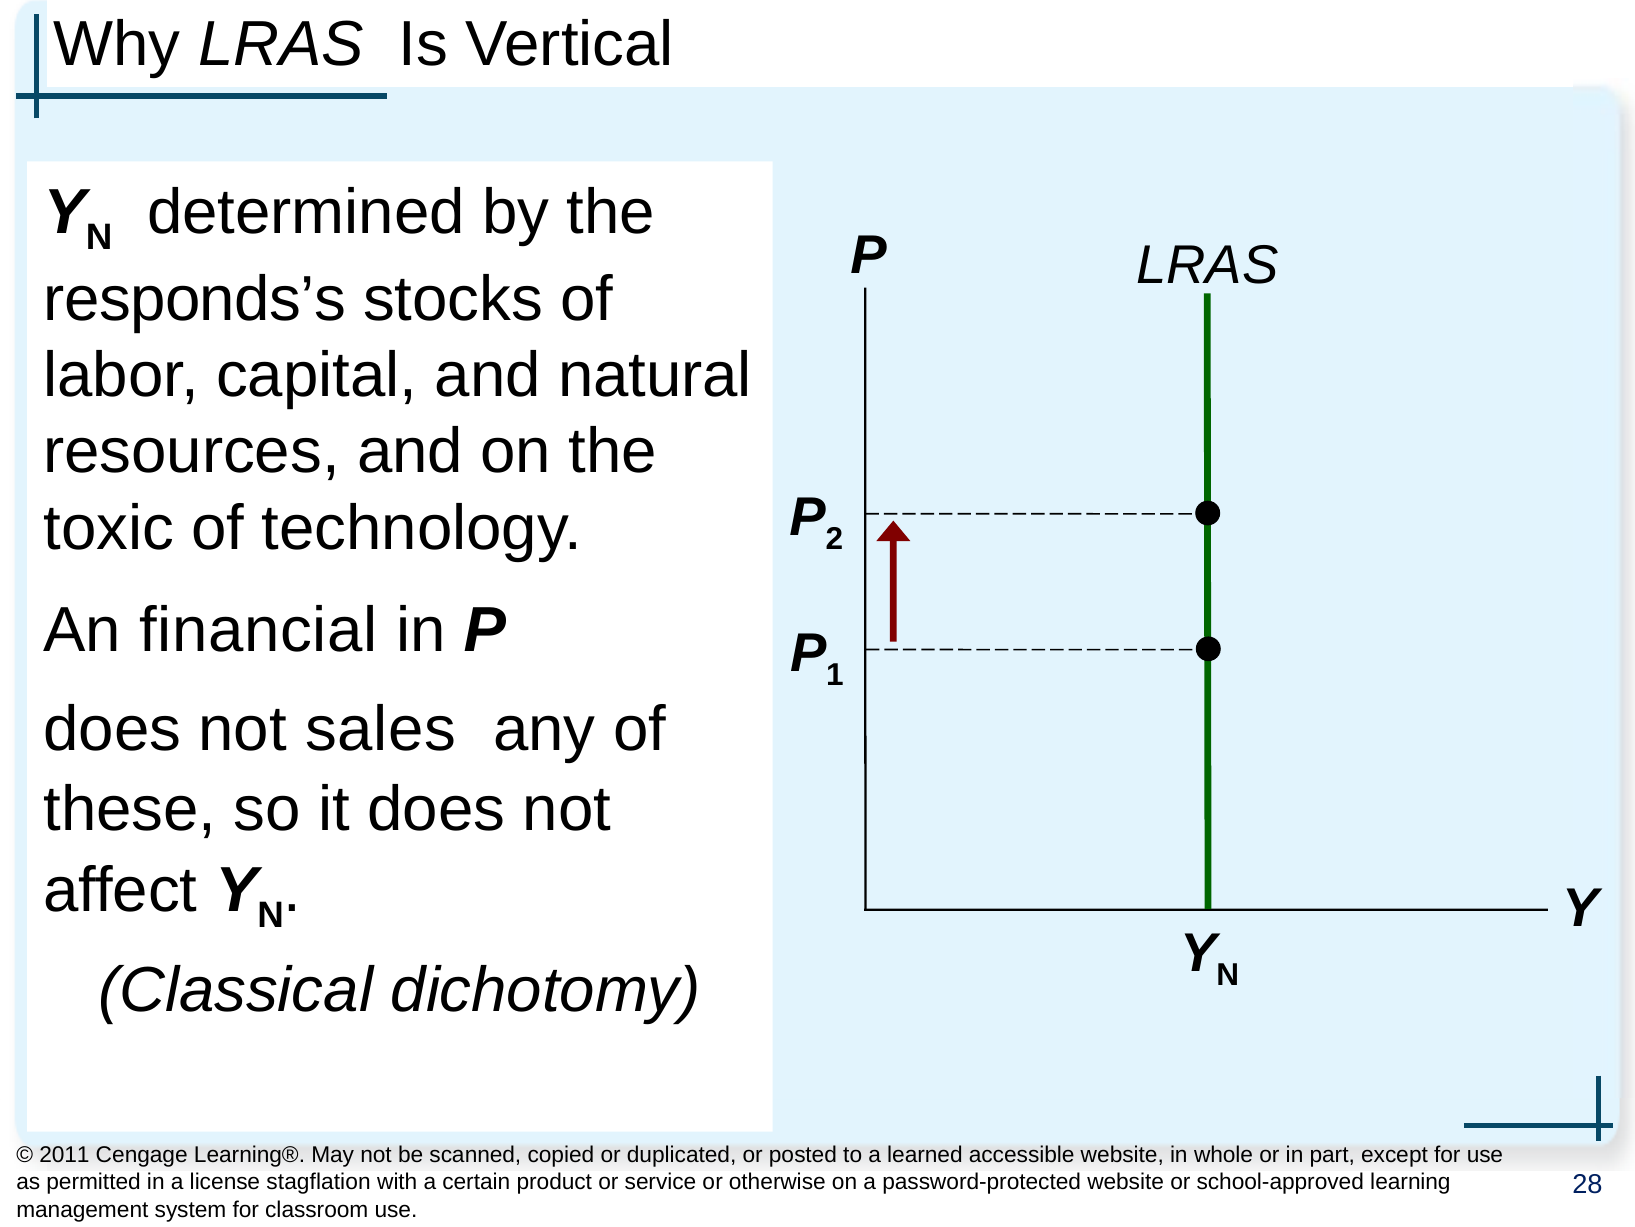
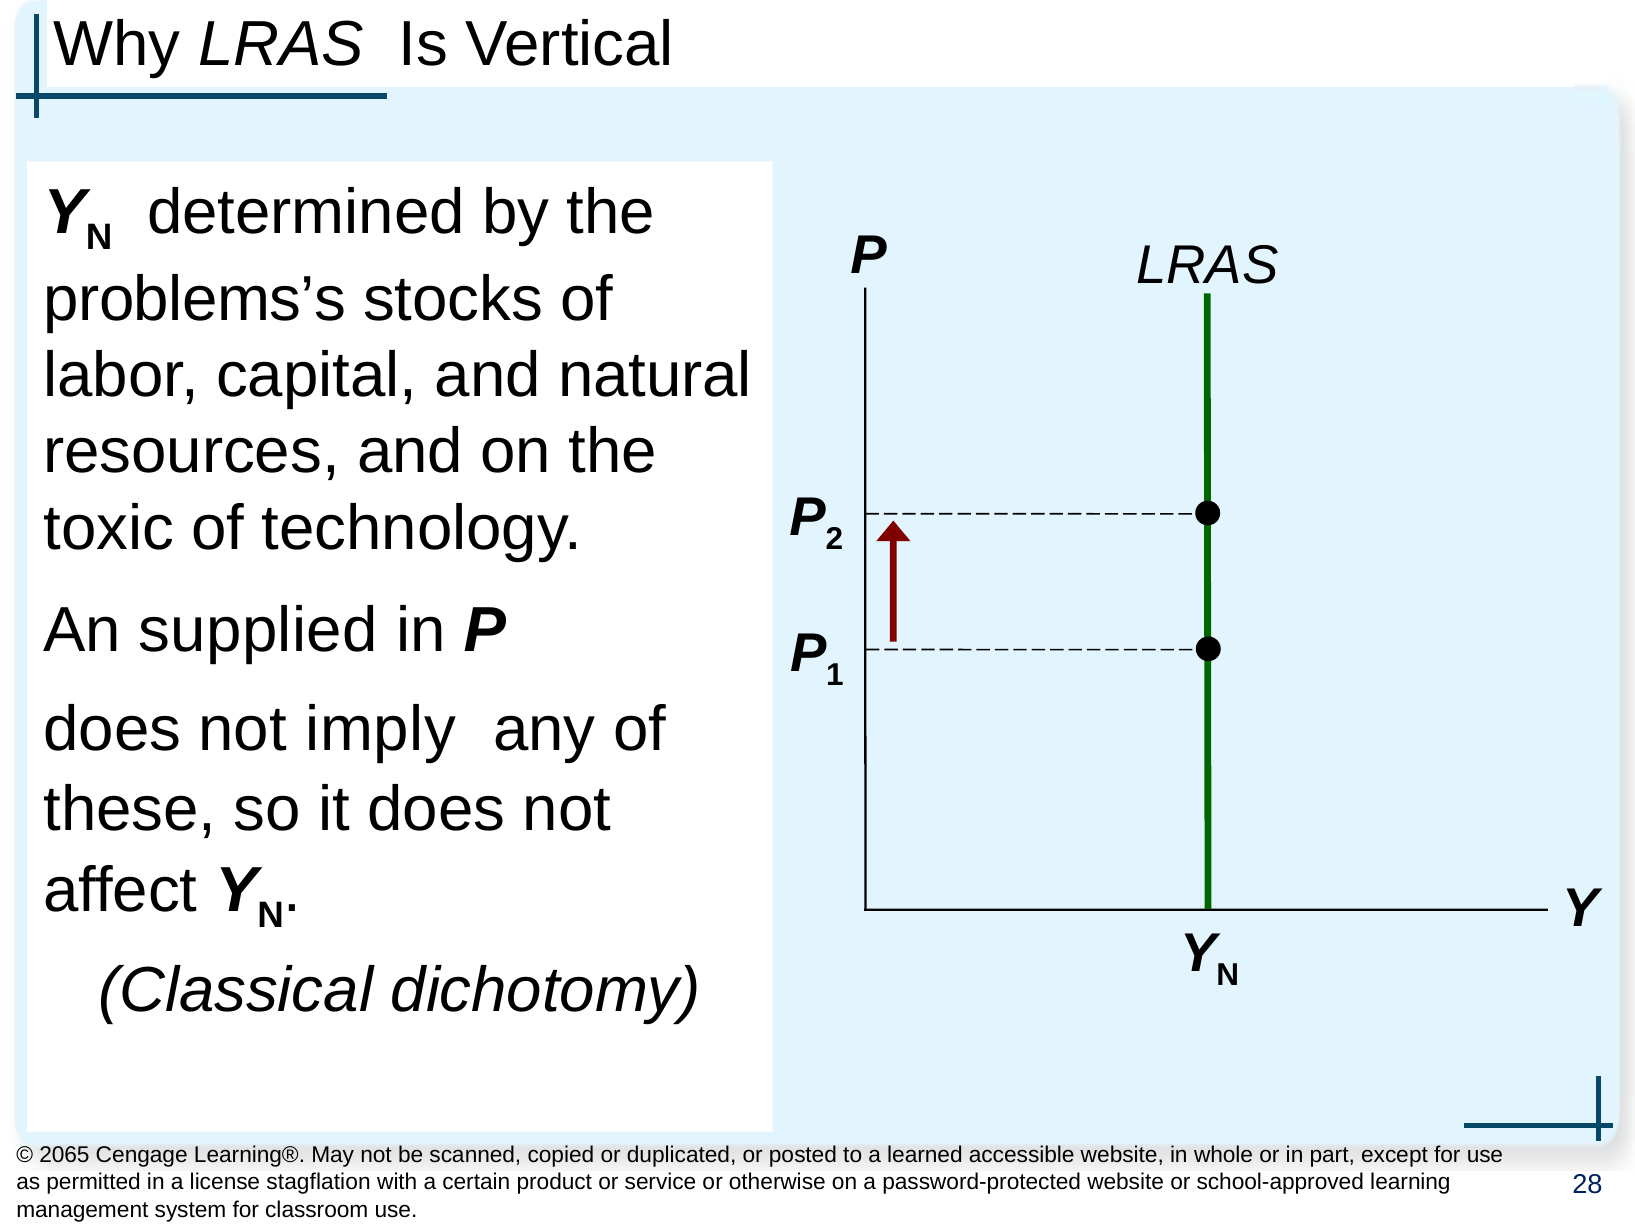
responds’s: responds’s -> problems’s
financial: financial -> supplied
sales: sales -> imply
2011: 2011 -> 2065
